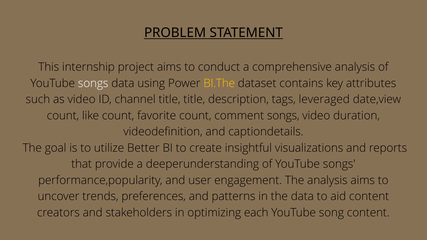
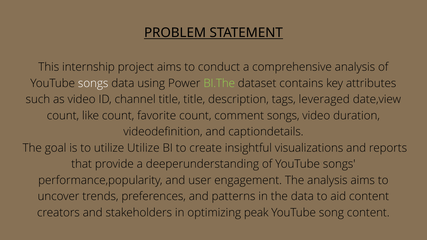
BI.The colour: yellow -> light green
utilize Better: Better -> Utilize
each: each -> peak
